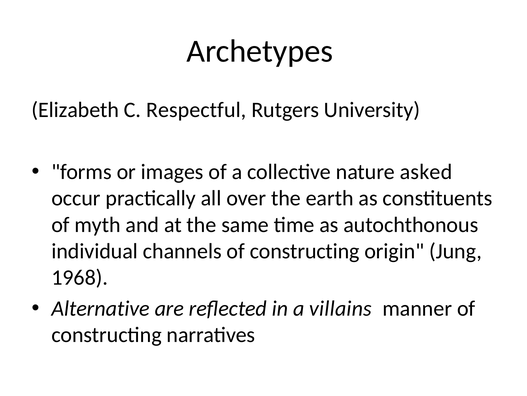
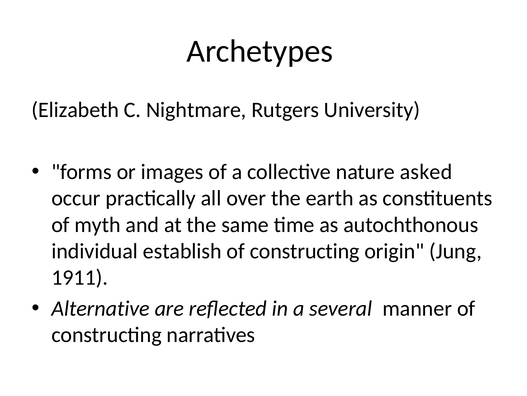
Respectful: Respectful -> Nightmare
channels: channels -> establish
1968: 1968 -> 1911
villains: villains -> several
